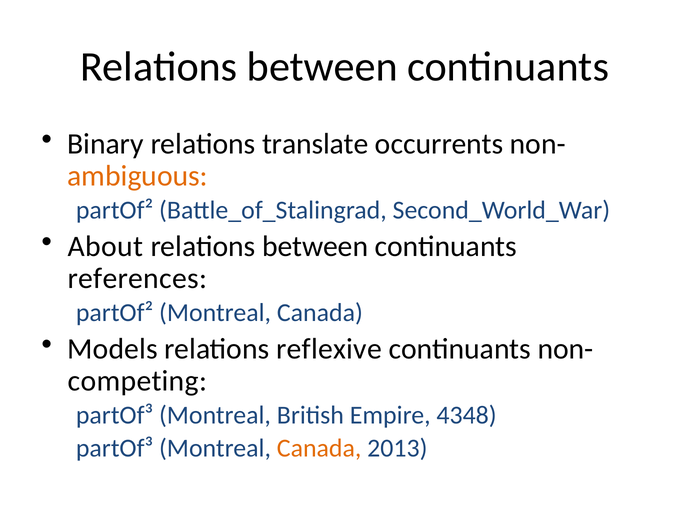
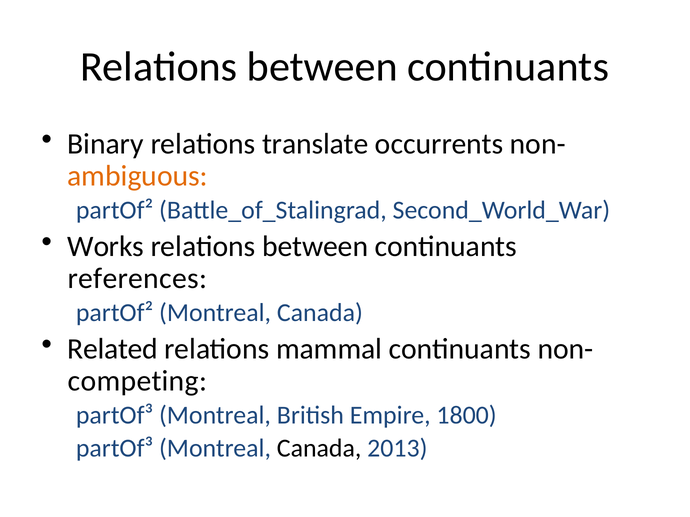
About: About -> Works
Models: Models -> Related
reflexive: reflexive -> mammal
4348: 4348 -> 1800
Canada at (319, 449) colour: orange -> black
